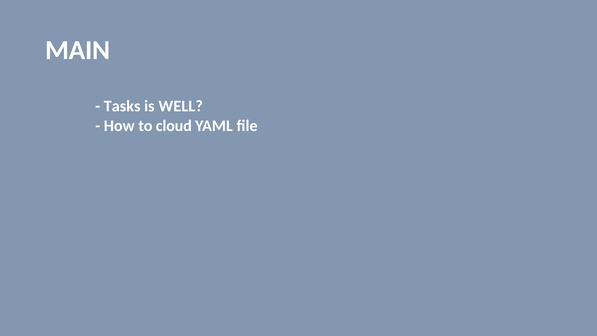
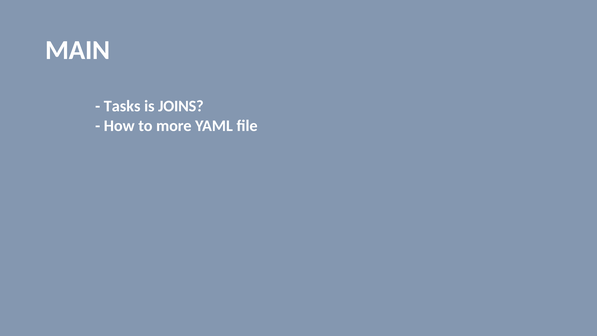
WELL: WELL -> JOINS
cloud: cloud -> more
